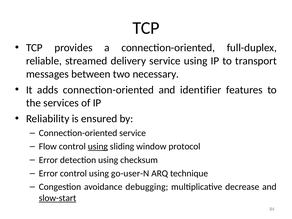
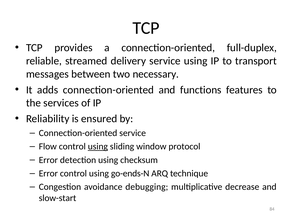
identifier: identifier -> functions
go-user-N: go-user-N -> go-ends-N
slow-start underline: present -> none
